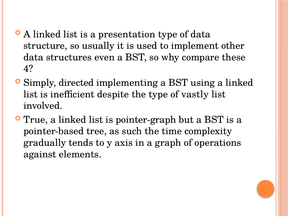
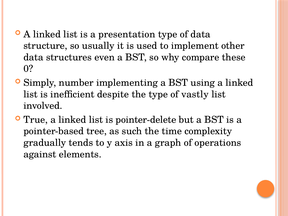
4: 4 -> 0
directed: directed -> number
pointer-graph: pointer-graph -> pointer-delete
